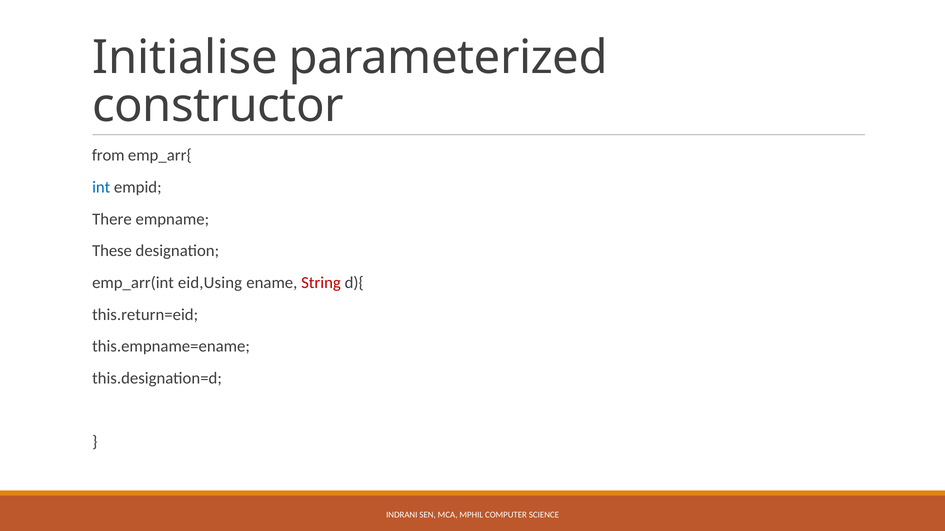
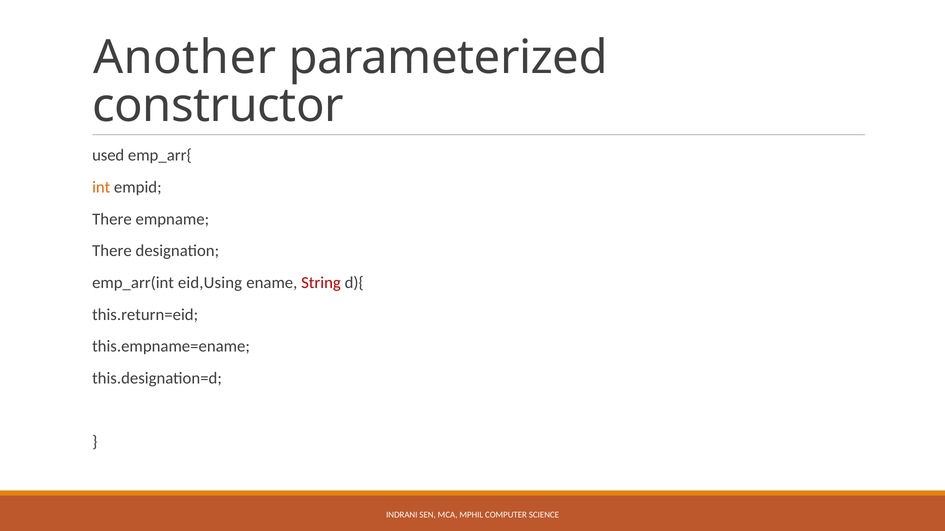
Initialise: Initialise -> Another
from: from -> used
int colour: blue -> orange
These at (112, 251): These -> There
